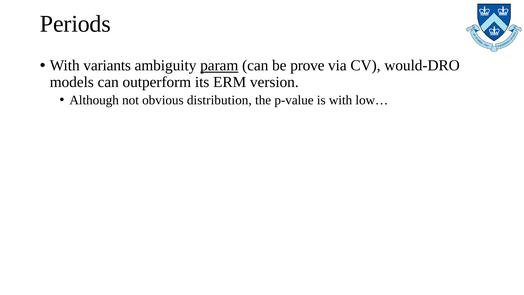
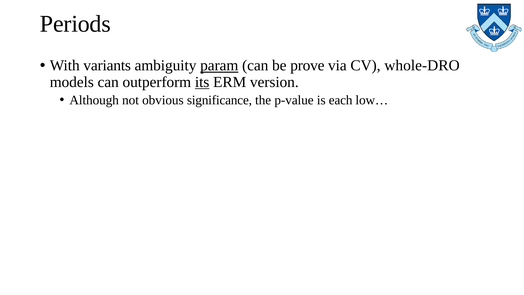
would-DRO: would-DRO -> whole-DRO
its underline: none -> present
distribution: distribution -> significance
is with: with -> each
